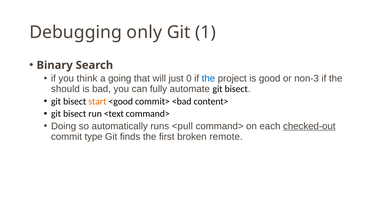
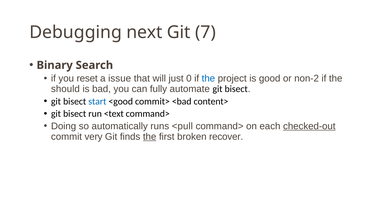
only: only -> next
1: 1 -> 7
think: think -> reset
going: going -> issue
non-3: non-3 -> non-2
start colour: orange -> blue
type: type -> very
the at (150, 136) underline: none -> present
remote: remote -> recover
